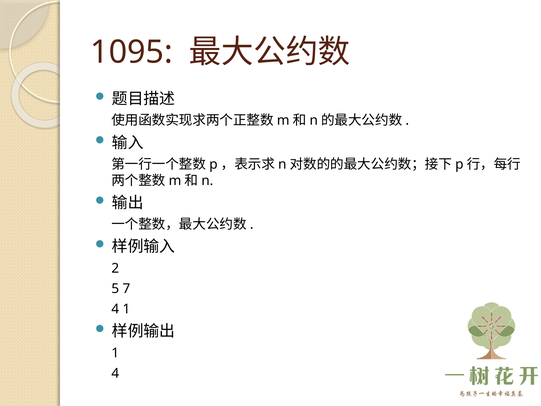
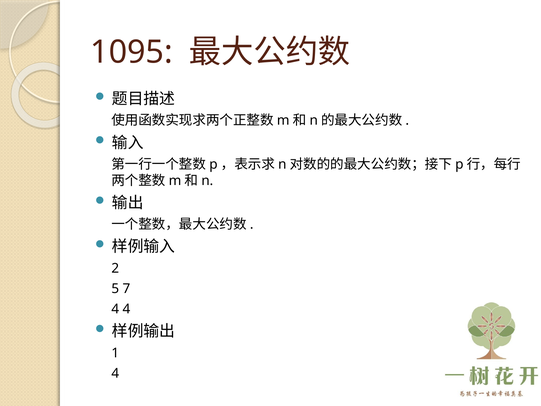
4 1: 1 -> 4
